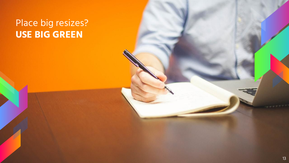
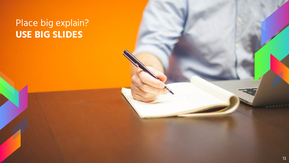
resizes: resizes -> explain
GREEN: GREEN -> SLIDES
